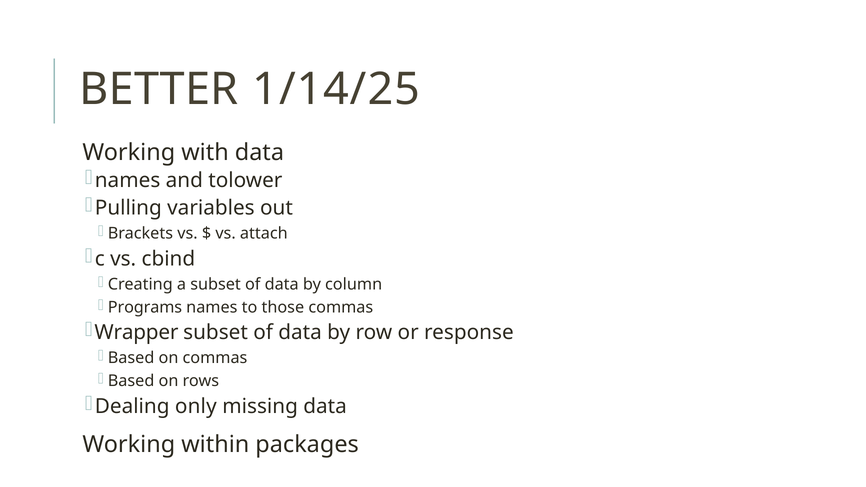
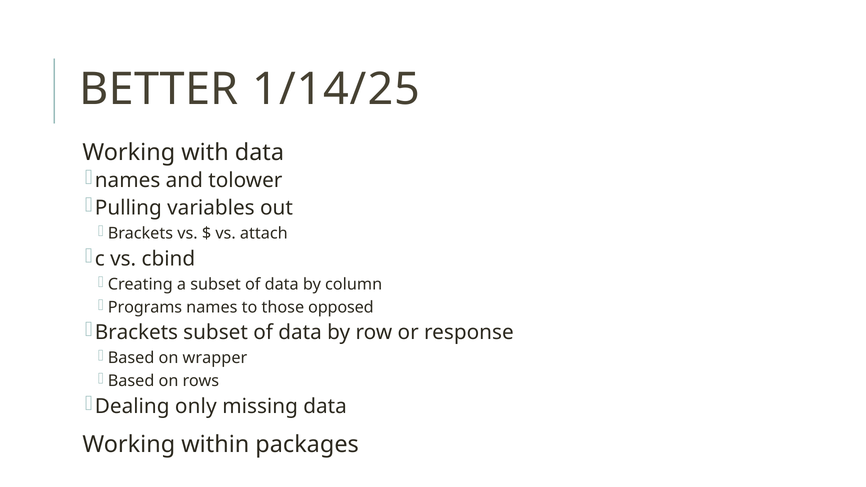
those commas: commas -> opposed
Wrapper at (136, 333): Wrapper -> Brackets
on commas: commas -> wrapper
